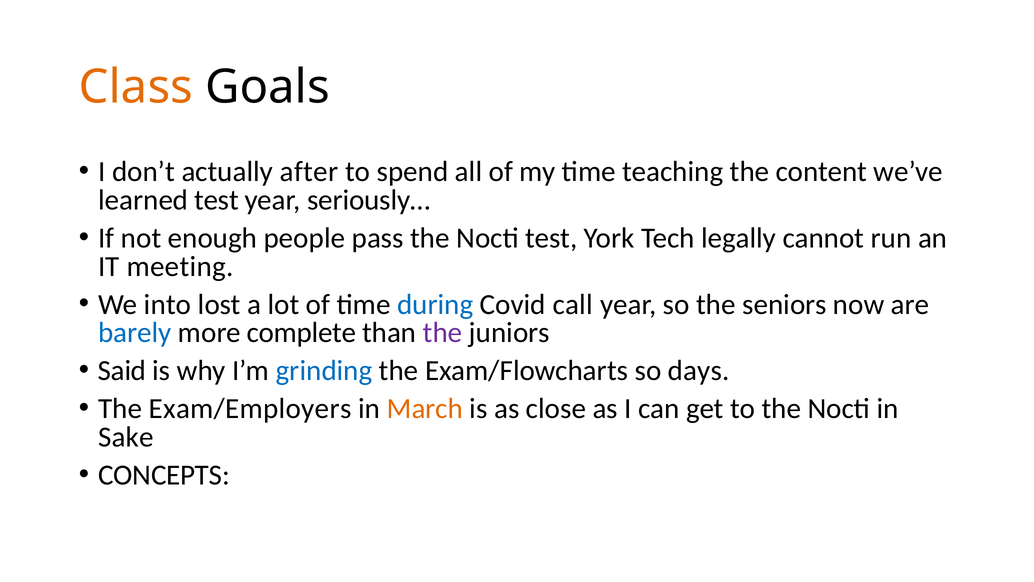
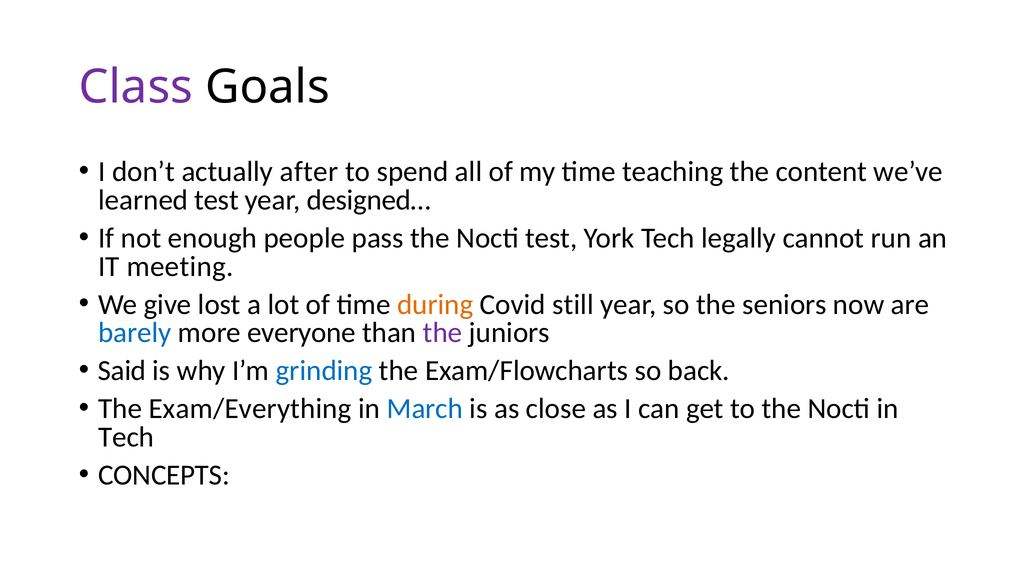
Class colour: orange -> purple
seriously…: seriously… -> designed…
into: into -> give
during colour: blue -> orange
call: call -> still
complete: complete -> everyone
days: days -> back
Exam/Employers: Exam/Employers -> Exam/Everything
March colour: orange -> blue
Sake at (126, 437): Sake -> Tech
